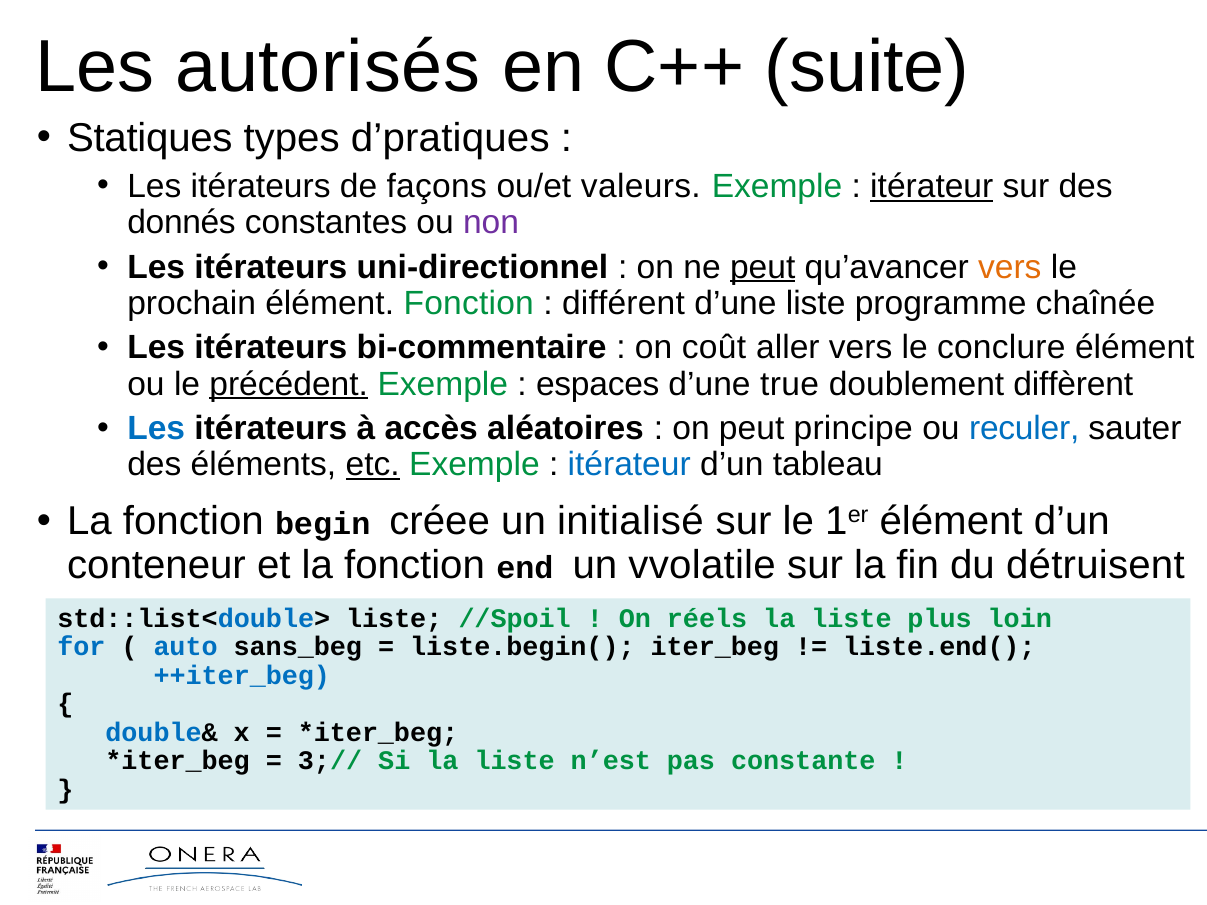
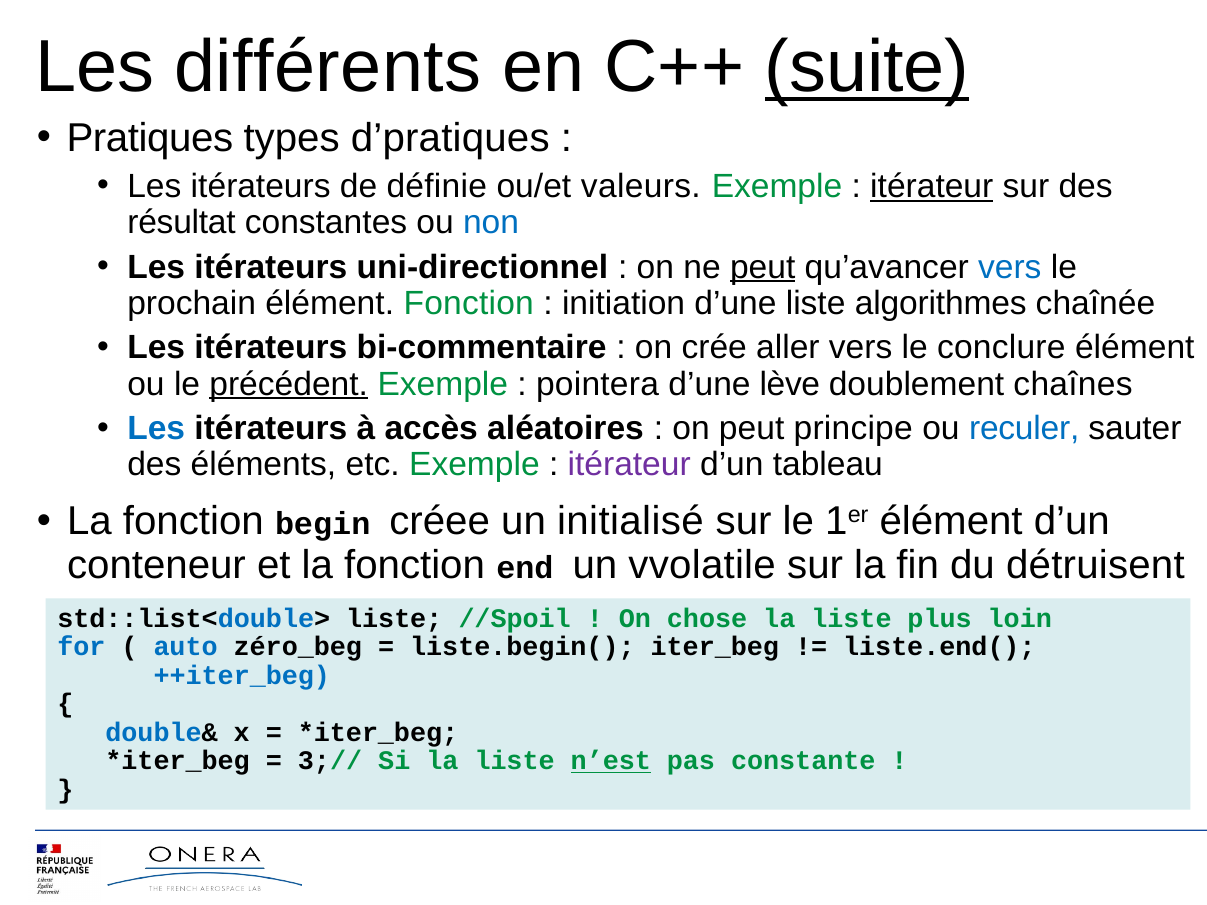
autorisés: autorisés -> différents
suite underline: none -> present
Statiques: Statiques -> Pratiques
façons: façons -> définie
donnés: donnés -> résultat
non colour: purple -> blue
vers at (1010, 267) colour: orange -> blue
différent: différent -> initiation
programme: programme -> algorithmes
coût: coût -> crée
espaces: espaces -> pointera
true: true -> lève
diffèrent: diffèrent -> chaînes
etc underline: present -> none
itérateur at (629, 465) colour: blue -> purple
réels: réels -> chose
sans_beg: sans_beg -> zéro_beg
n’est underline: none -> present
